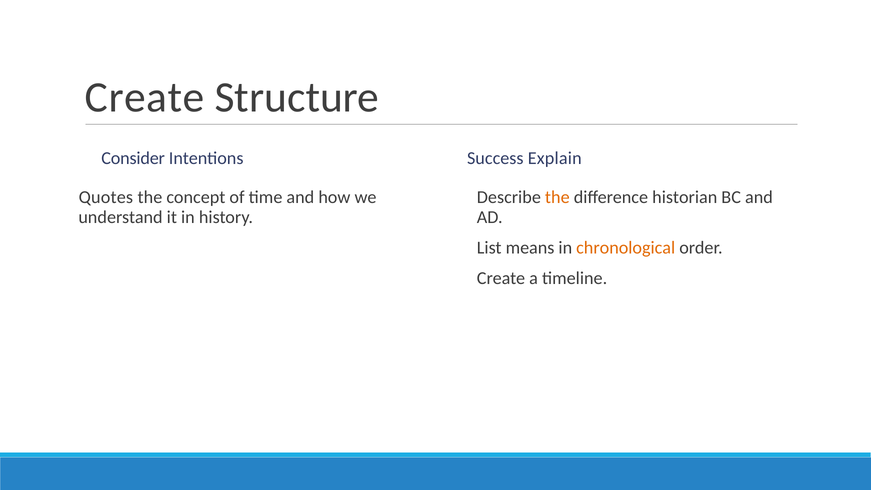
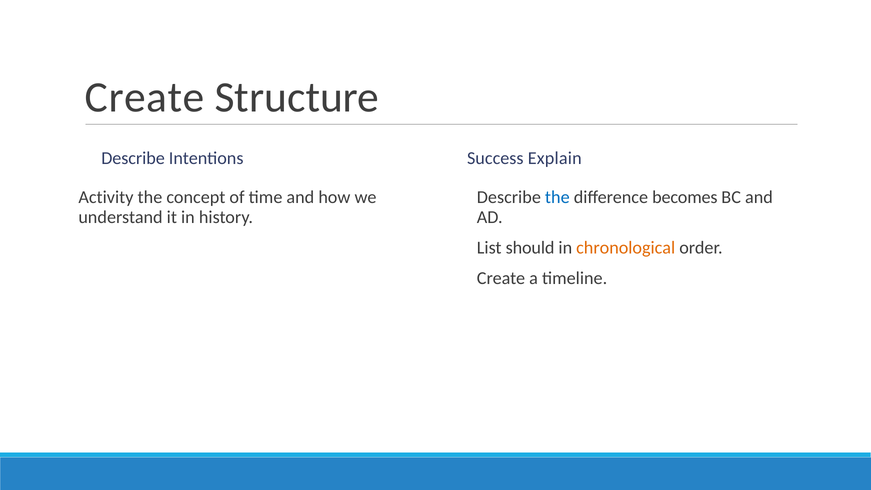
Consider at (133, 158): Consider -> Describe
Quotes: Quotes -> Activity
the at (557, 197) colour: orange -> blue
historian: historian -> becomes
means: means -> should
